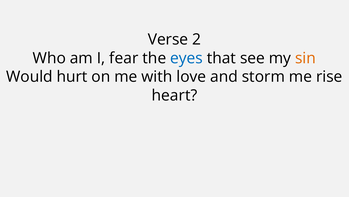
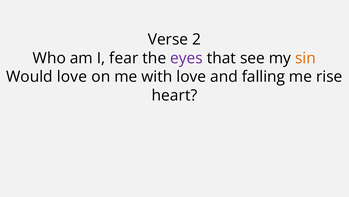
eyes colour: blue -> purple
Would hurt: hurt -> love
storm: storm -> falling
